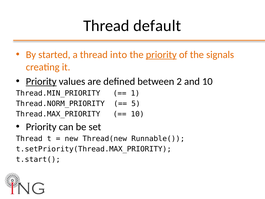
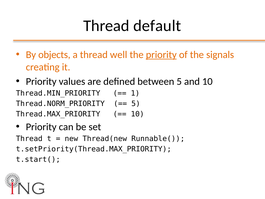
started: started -> objects
into: into -> well
Priority at (41, 81) underline: present -> none
between 2: 2 -> 5
